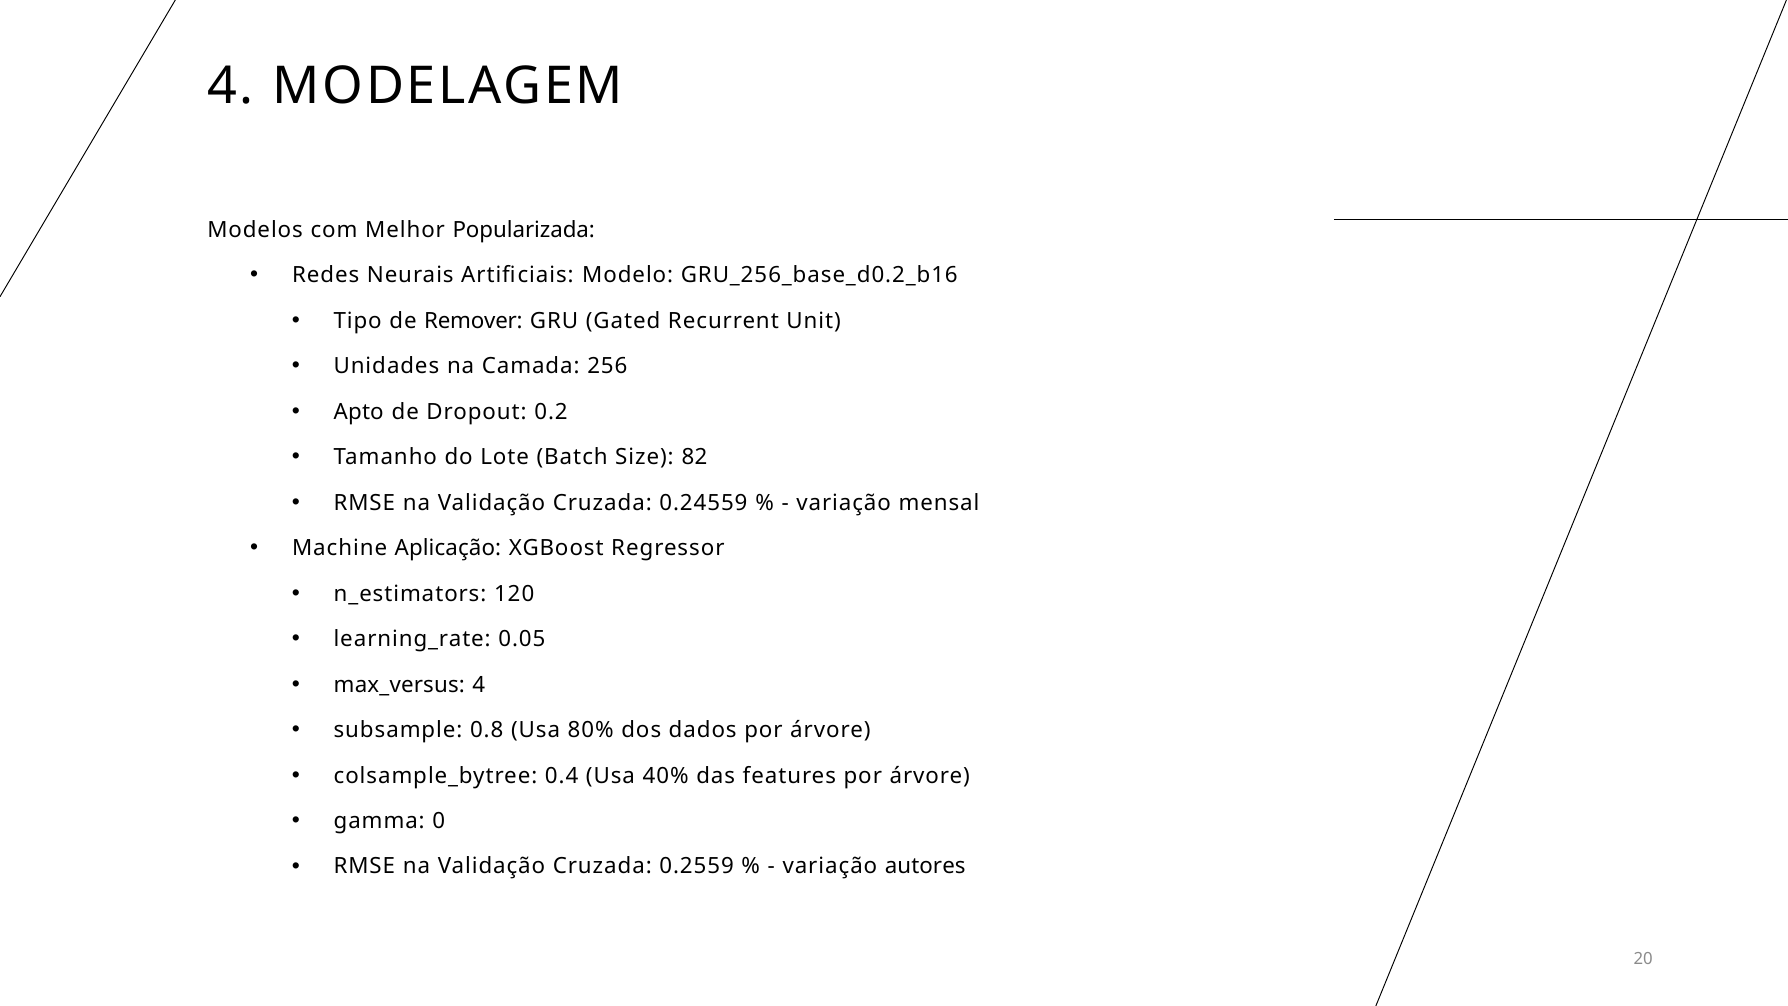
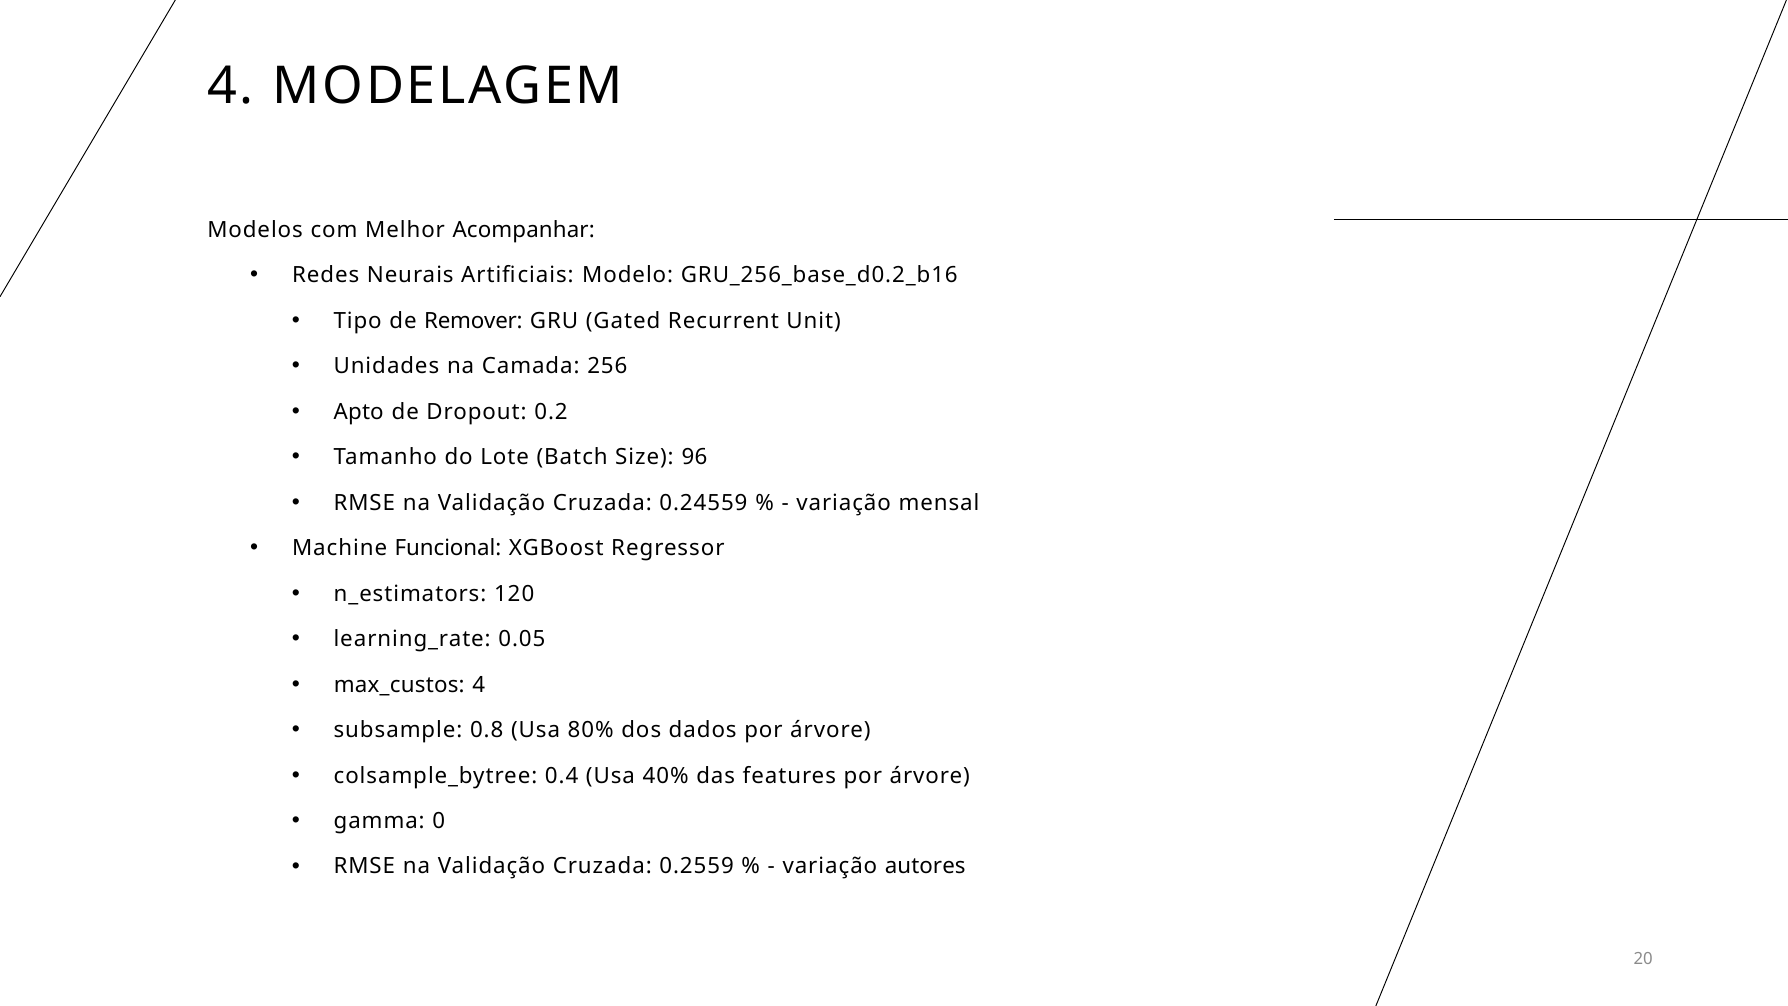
Popularizada: Popularizada -> Acompanhar
82: 82 -> 96
Aplicação: Aplicação -> Funcional
max_versus: max_versus -> max_custos
